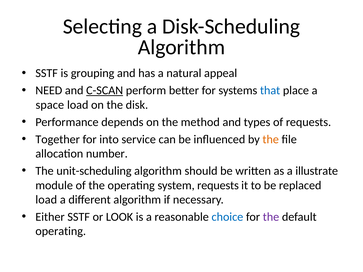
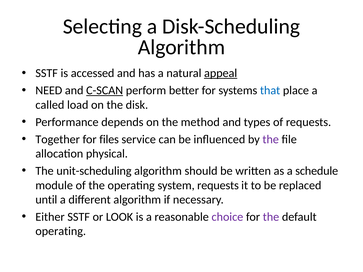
grouping: grouping -> accessed
appeal underline: none -> present
space: space -> called
into: into -> files
the at (271, 139) colour: orange -> purple
number: number -> physical
illustrate: illustrate -> schedule
load at (46, 200): load -> until
choice colour: blue -> purple
